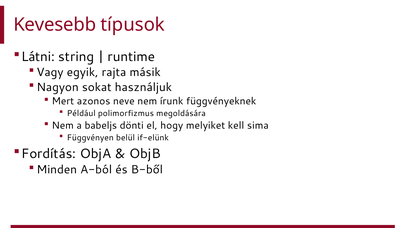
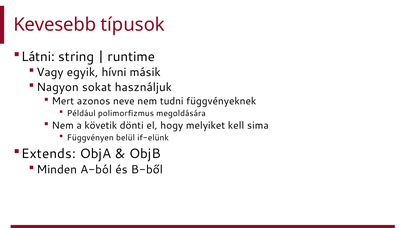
rajta: rajta -> hívni
írunk: írunk -> tudni
babeljs: babeljs -> követik
Fordítás: Fordítás -> Extends
